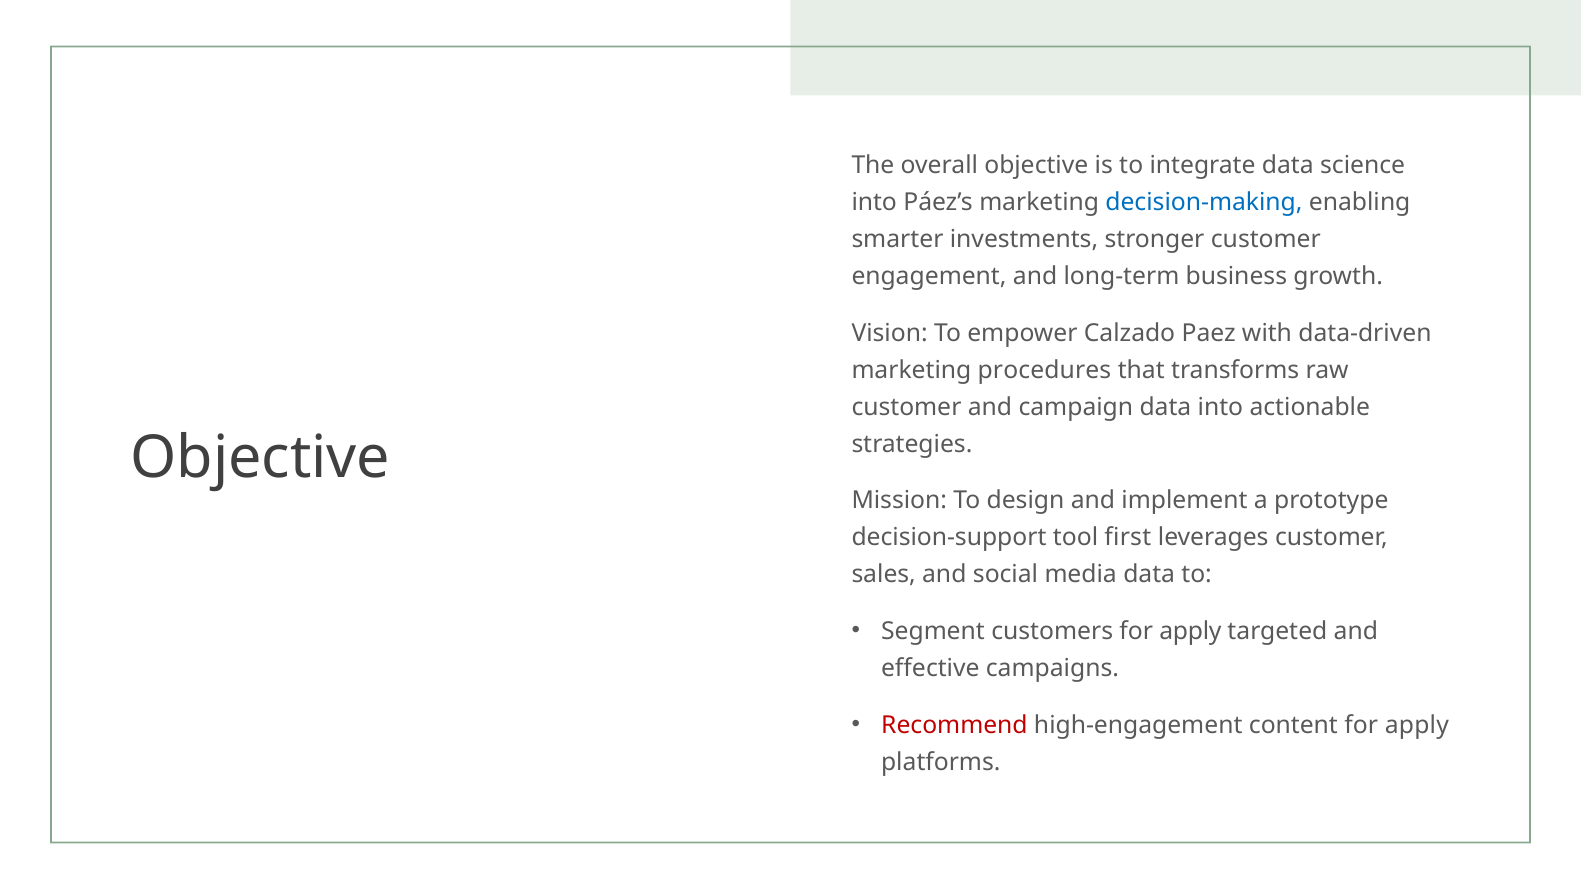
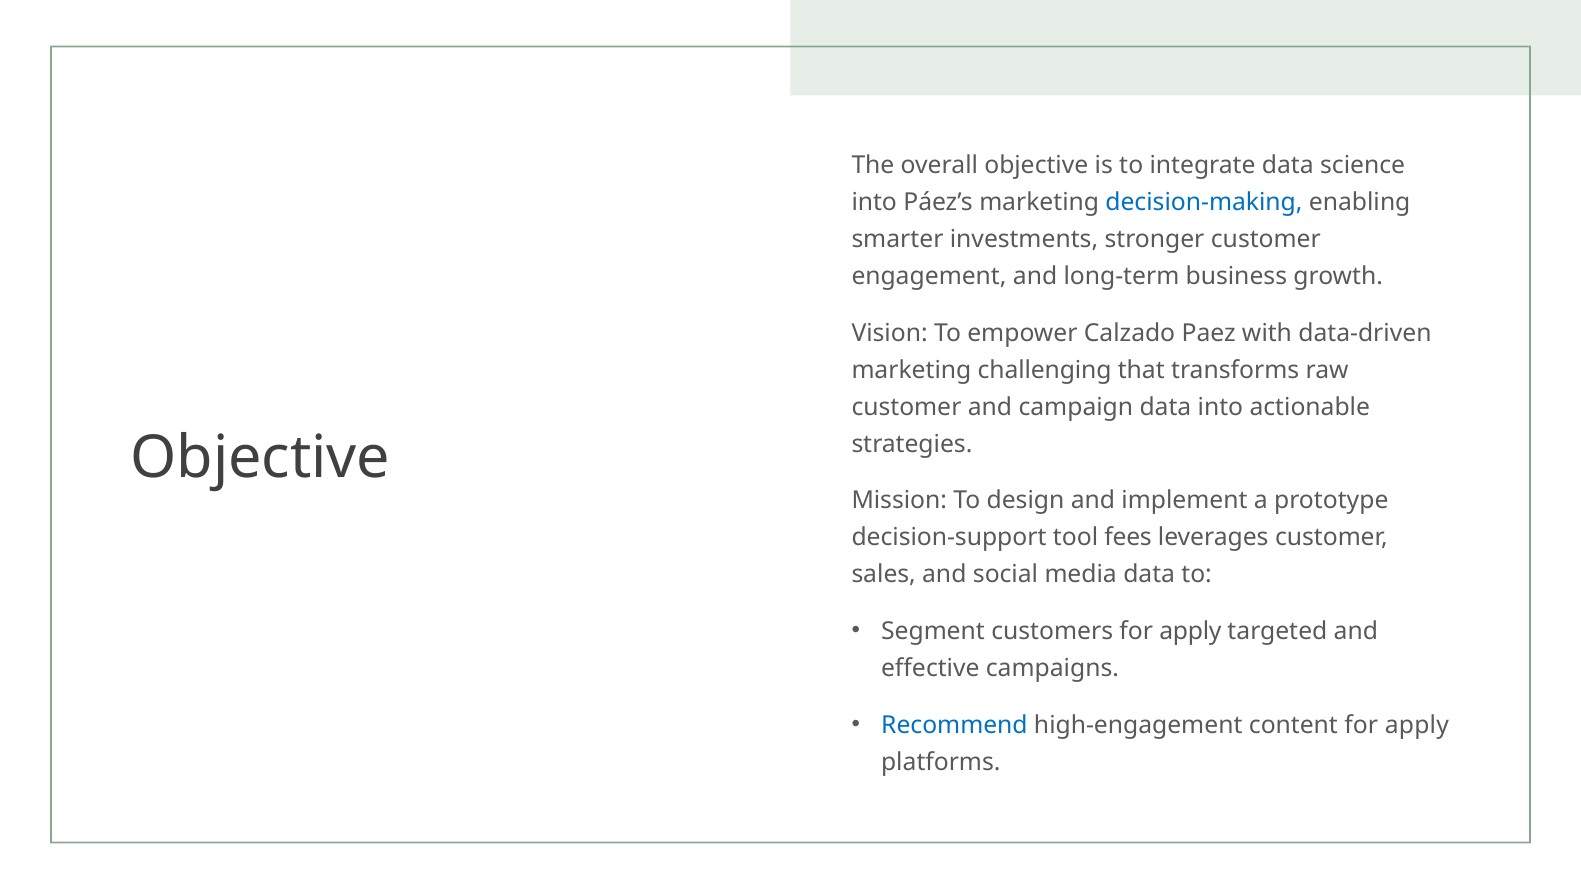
procedures: procedures -> challenging
first: first -> fees
Recommend colour: red -> blue
